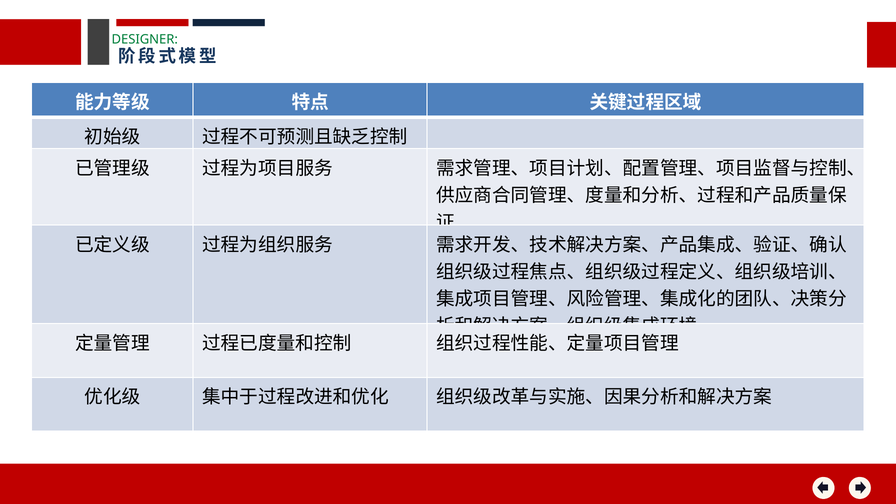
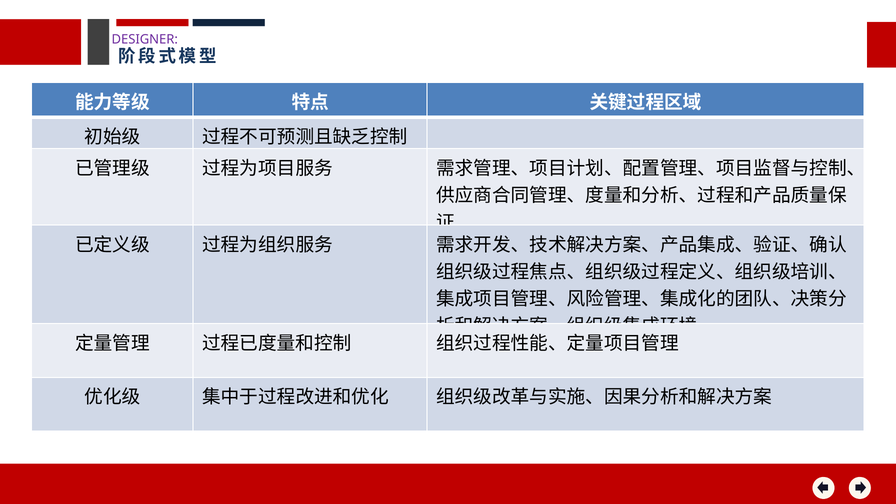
DESIGNER colour: green -> purple
